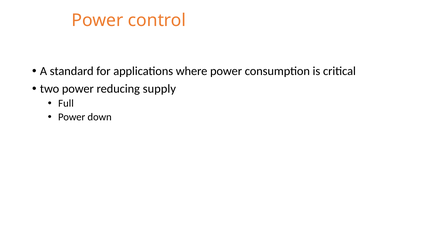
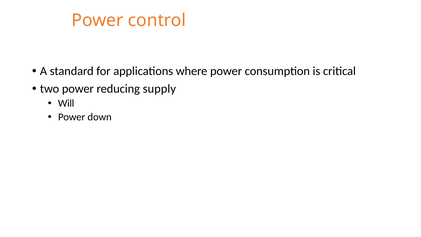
Full: Full -> Will
